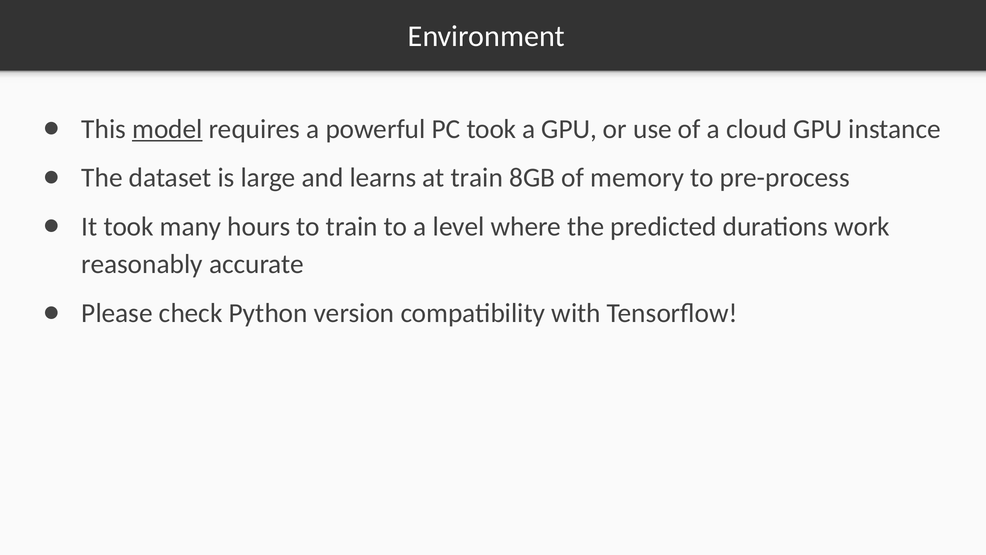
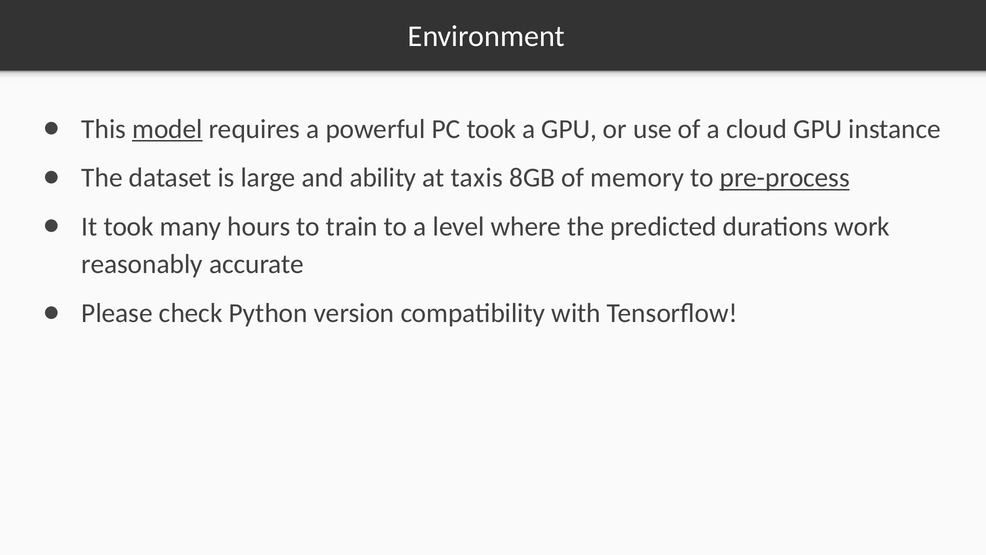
learns: learns -> ability
at train: train -> taxis
pre-process underline: none -> present
